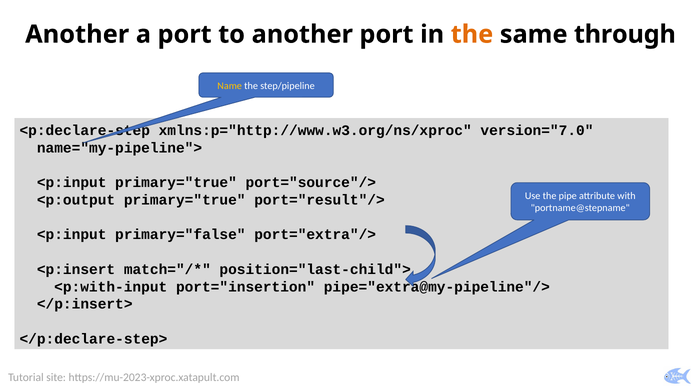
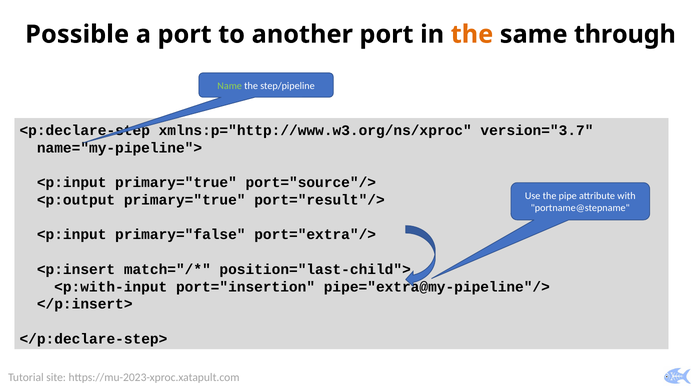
Another at (77, 34): Another -> Possible
Name colour: yellow -> light green
version="7.0: version="7.0 -> version="3.7
